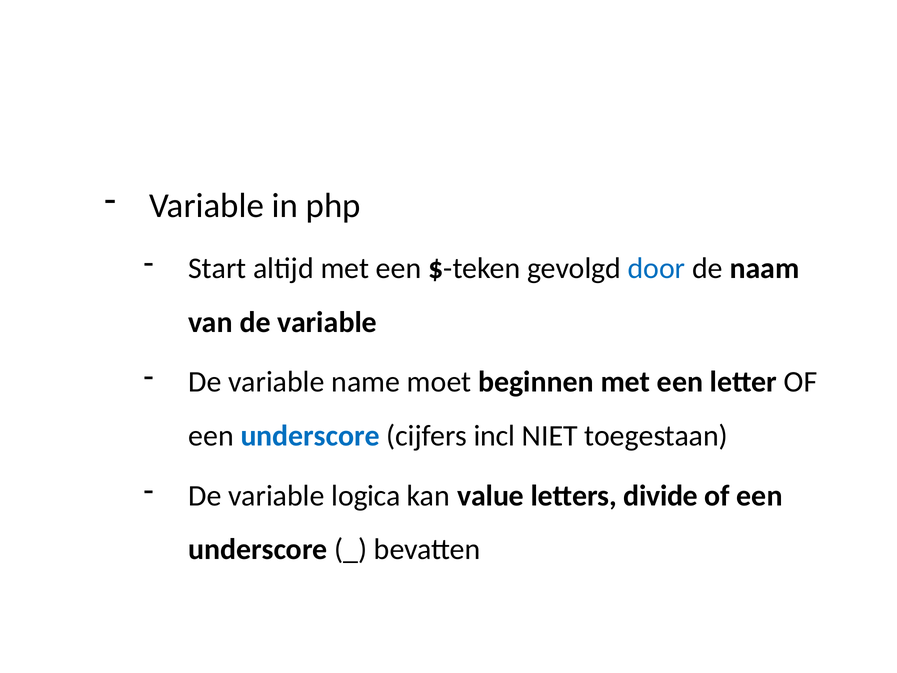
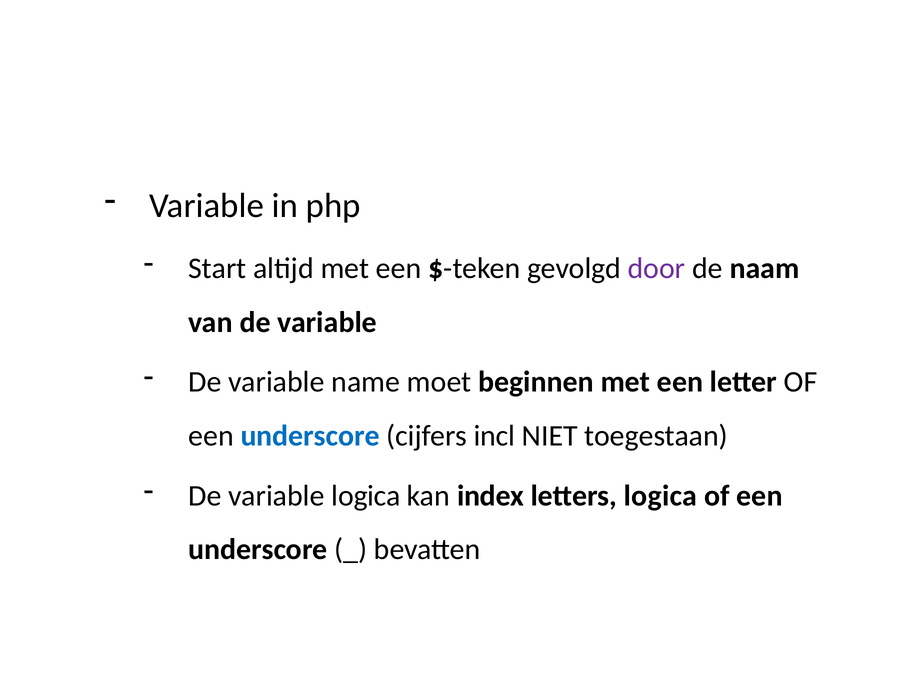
door colour: blue -> purple
value: value -> index
letters divide: divide -> logica
